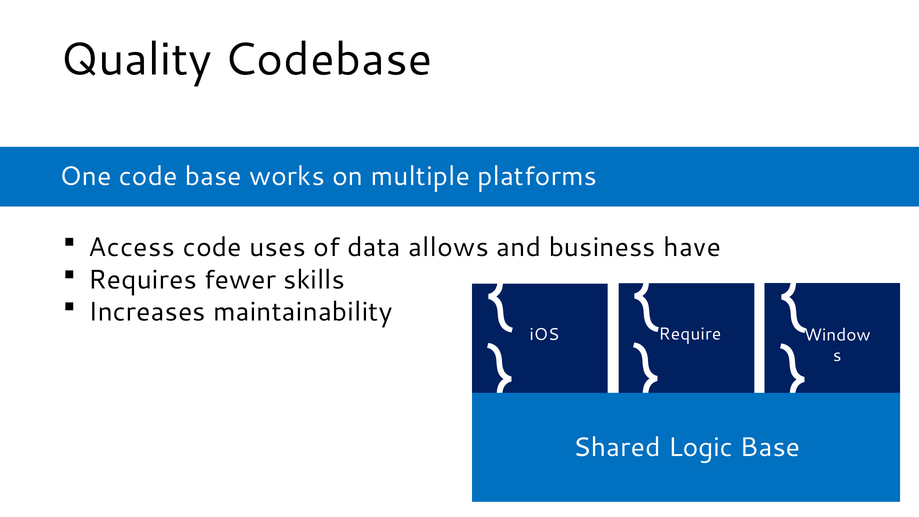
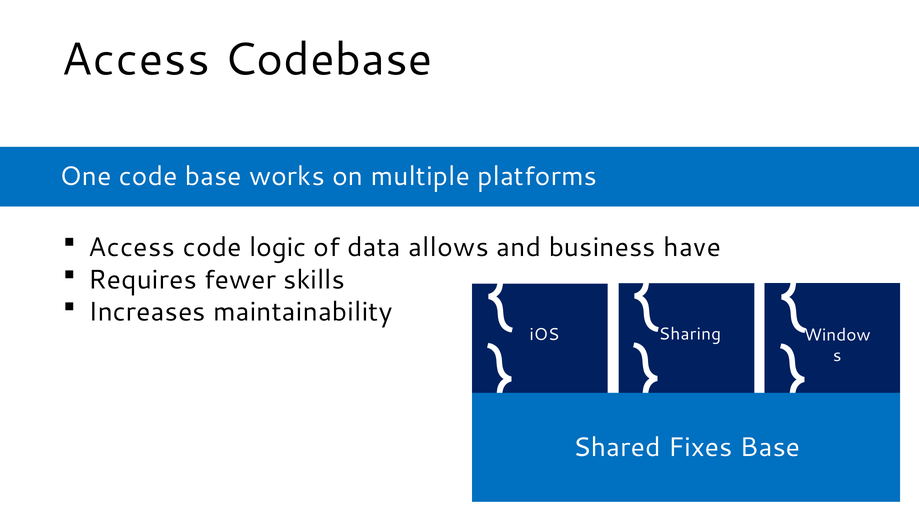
Quality at (136, 60): Quality -> Access
uses: uses -> logic
Require: Require -> Sharing
Logic: Logic -> Fixes
